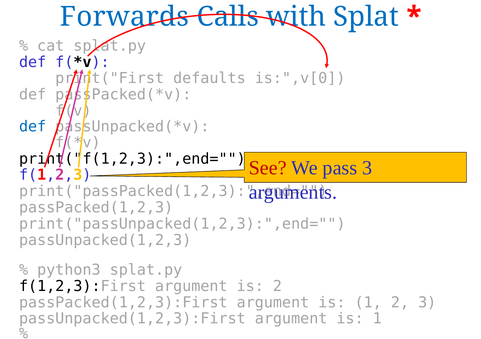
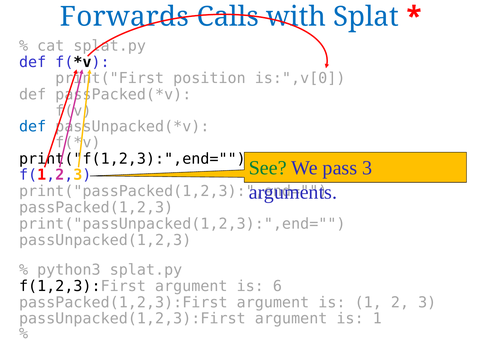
defaults: defaults -> position
See colour: red -> green
is 2: 2 -> 6
